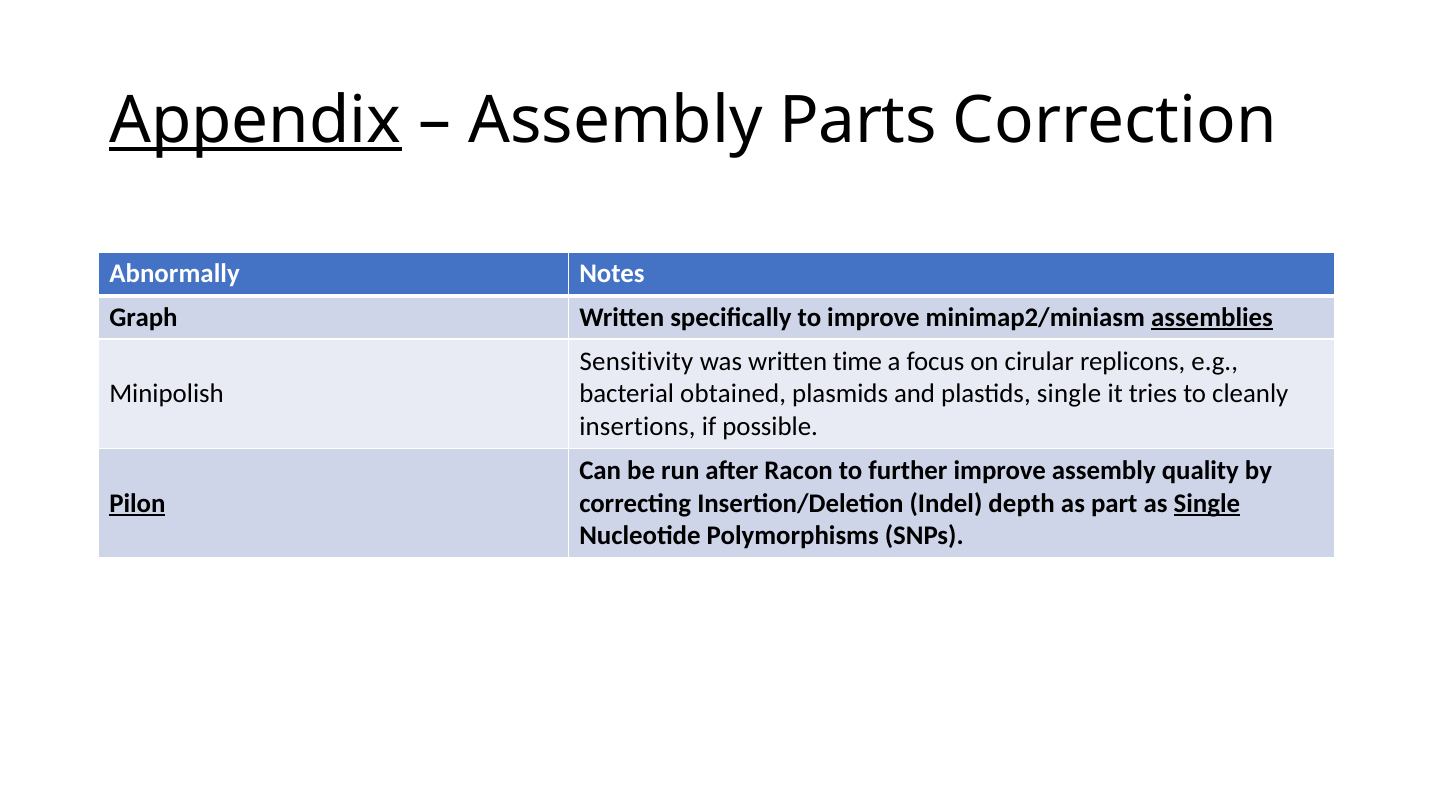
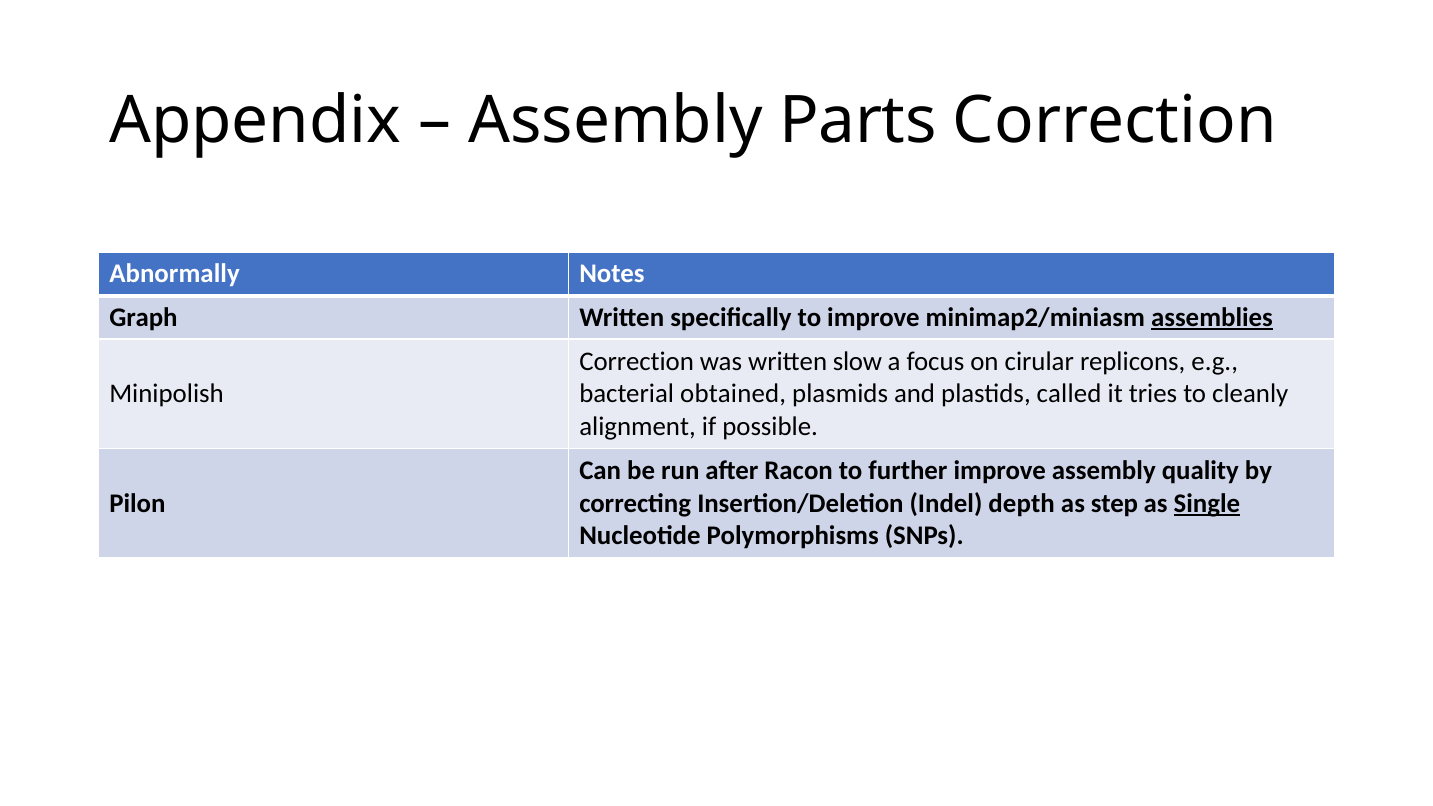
Appendix underline: present -> none
Sensitivity at (636, 361): Sensitivity -> Correction
time: time -> slow
plastids single: single -> called
insertions: insertions -> alignment
Pilon underline: present -> none
part: part -> step
